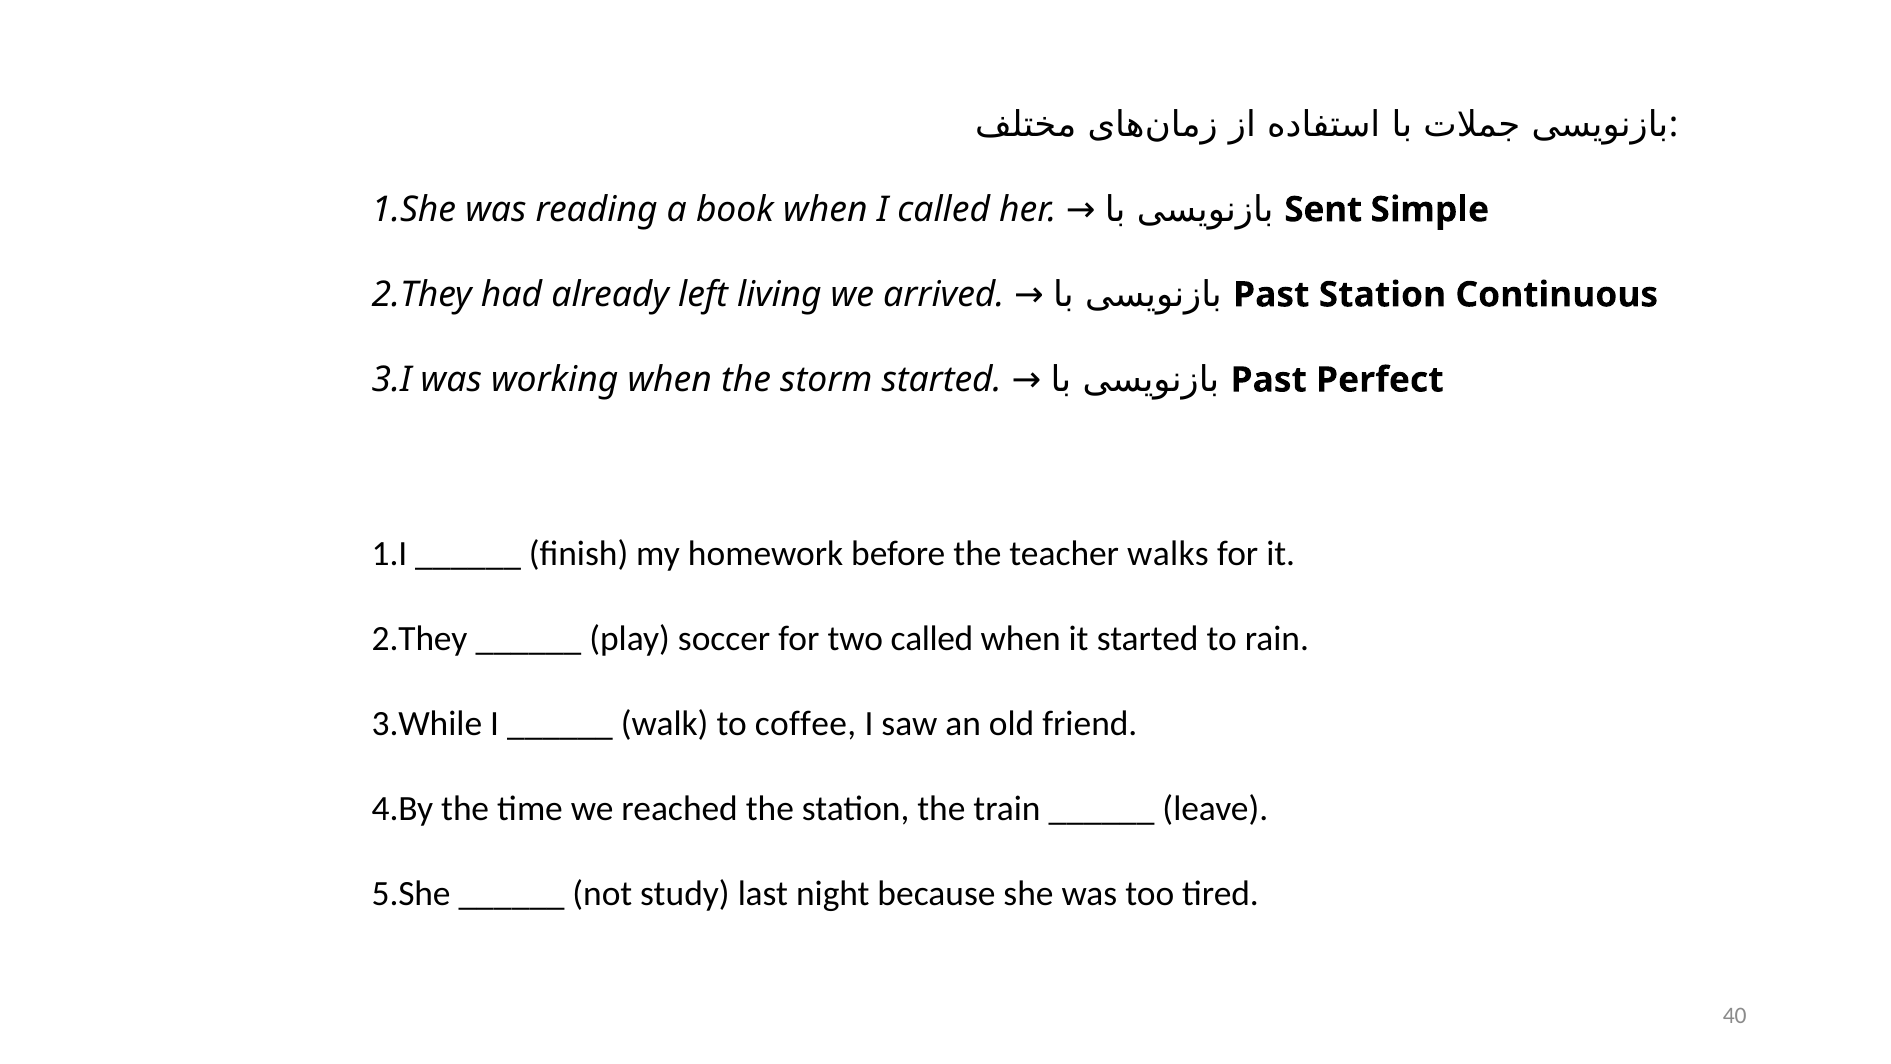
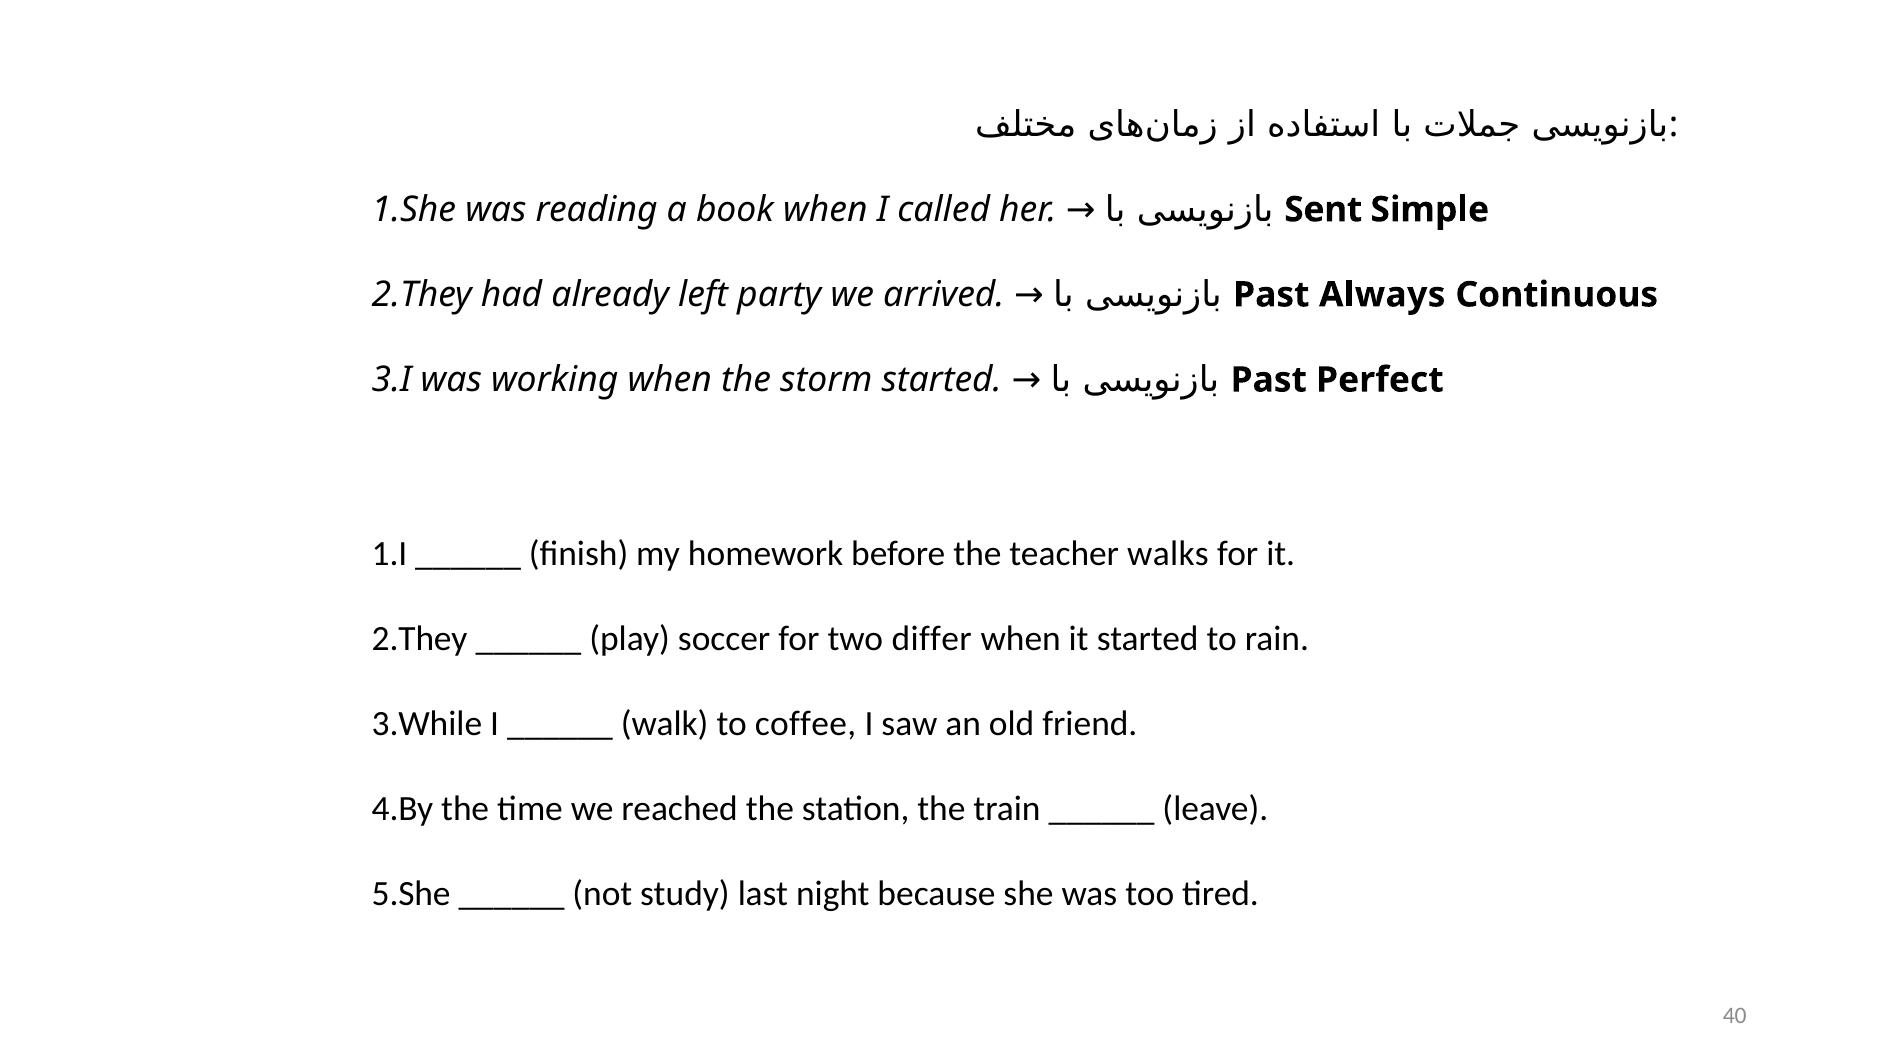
living: living -> party
Past Station: Station -> Always
two called: called -> differ
